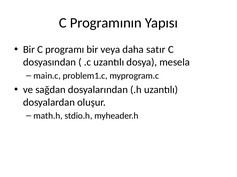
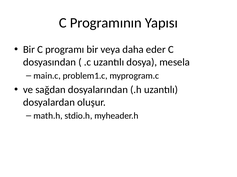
satır: satır -> eder
